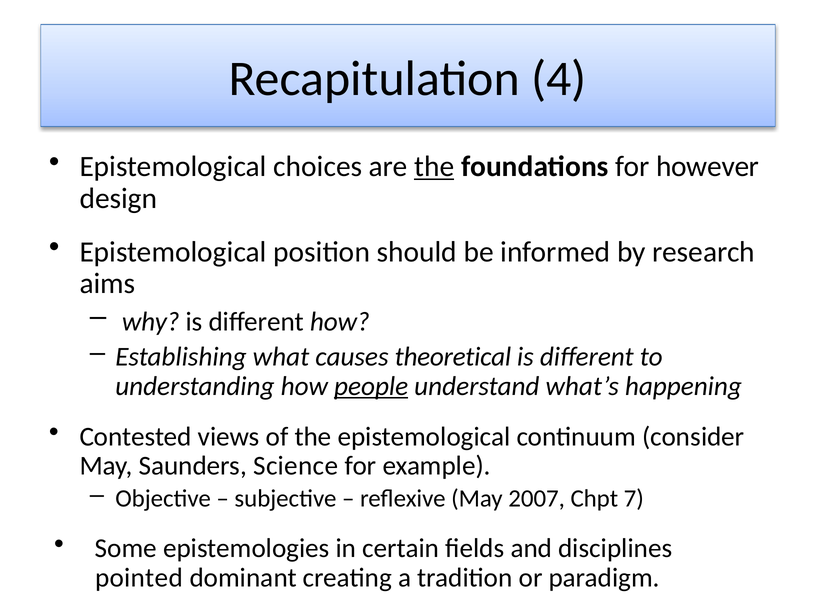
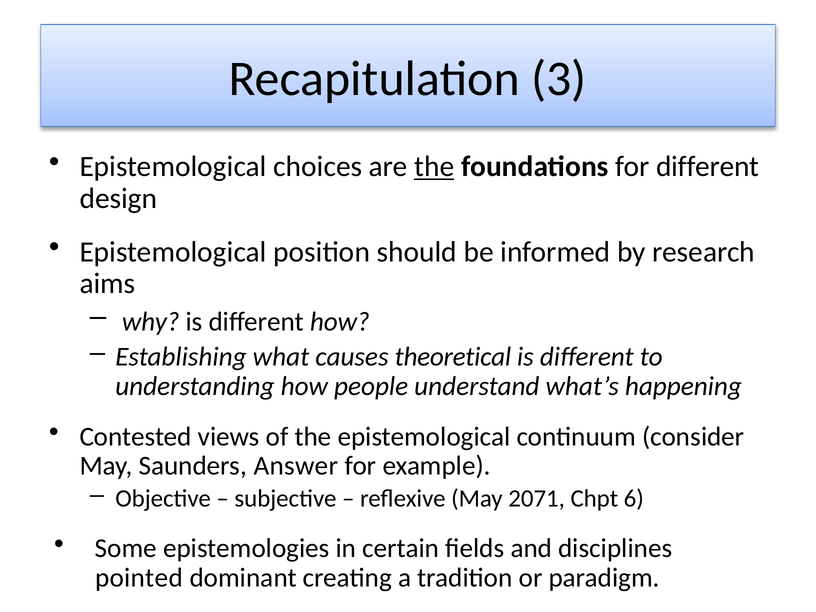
4: 4 -> 3
for however: however -> different
people underline: present -> none
Science: Science -> Answer
2007: 2007 -> 2071
7: 7 -> 6
